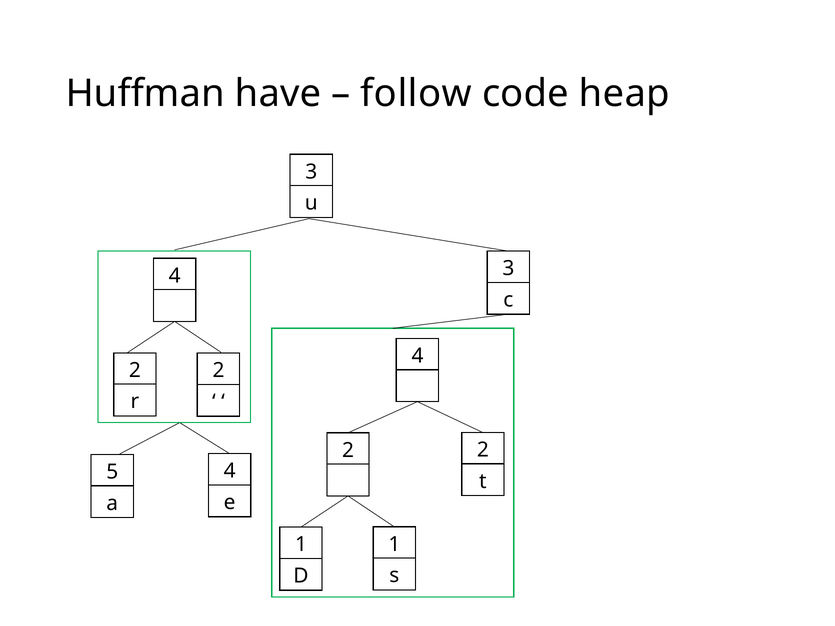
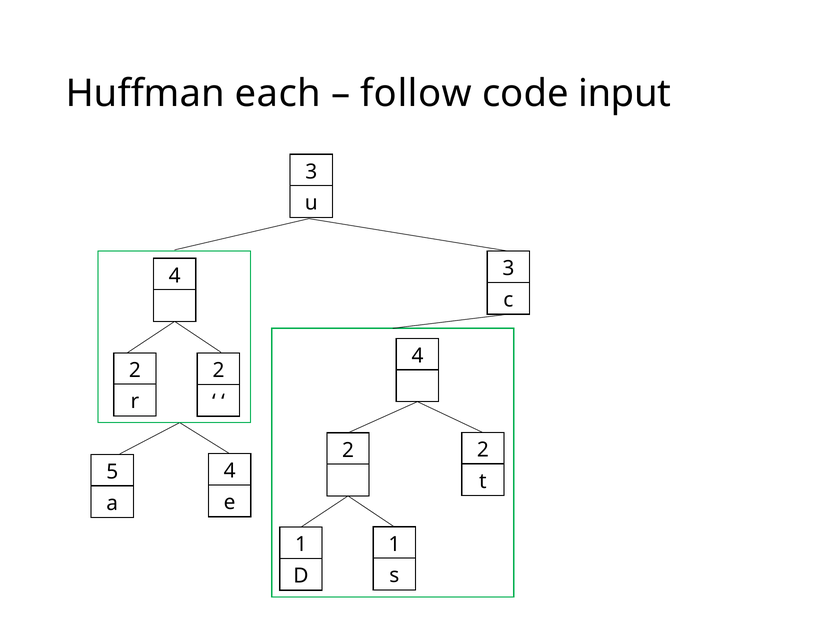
have: have -> each
heap: heap -> input
